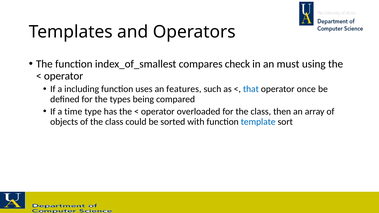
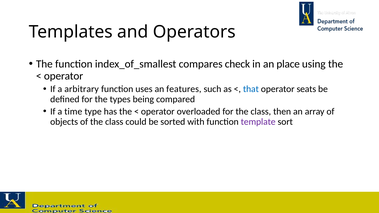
must: must -> place
including: including -> arbitrary
once: once -> seats
template colour: blue -> purple
